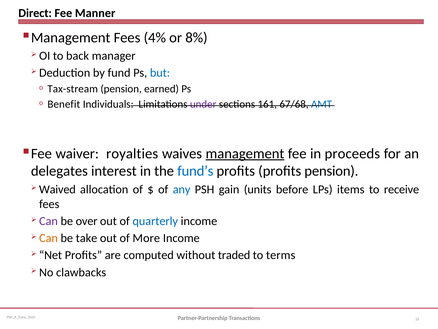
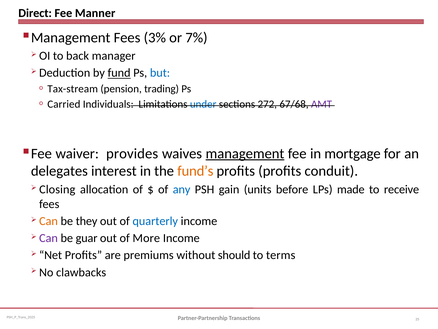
4%: 4% -> 3%
8%: 8% -> 7%
fund underline: none -> present
earned: earned -> trading
Benefit: Benefit -> Carried
under colour: purple -> blue
161: 161 -> 272
AMT colour: blue -> purple
royalties: royalties -> provides
proceeds: proceeds -> mortgage
fund’s colour: blue -> orange
profits pension: pension -> conduit
Waived: Waived -> Closing
items: items -> made
Can at (48, 221) colour: purple -> orange
over: over -> they
Can at (48, 238) colour: orange -> purple
take: take -> guar
computed: computed -> premiums
traded: traded -> should
